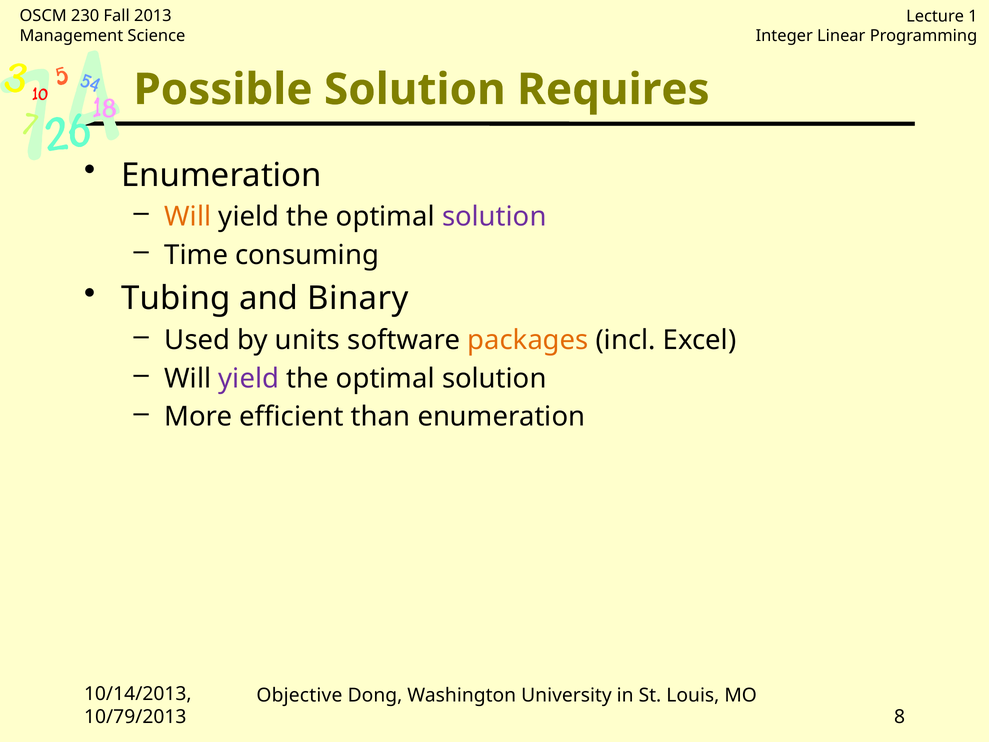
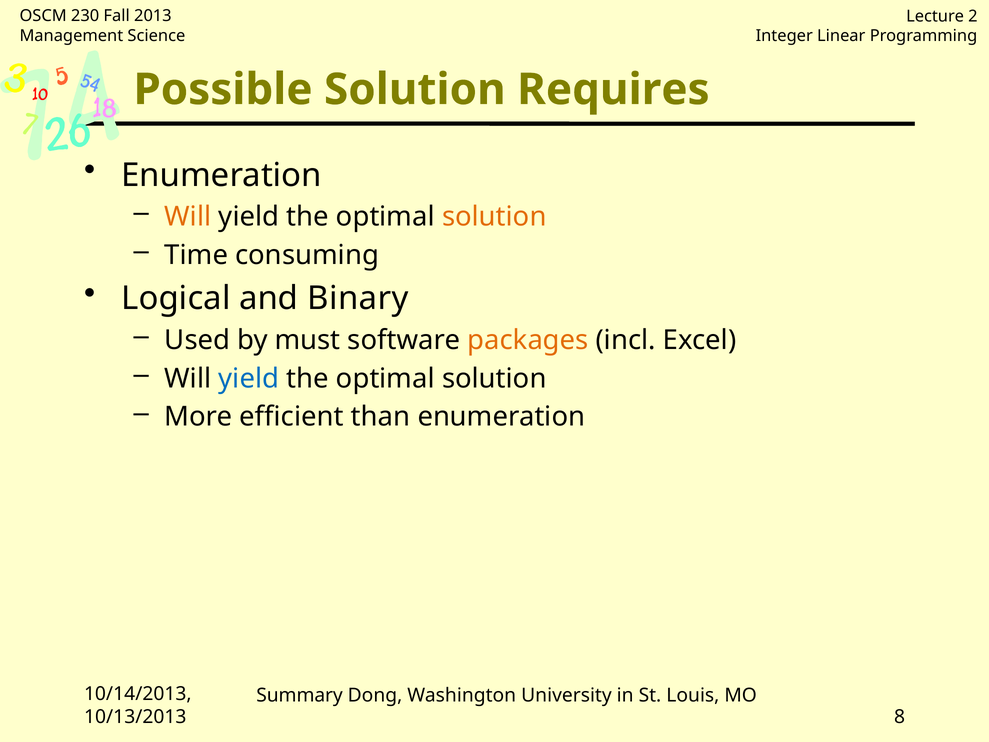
1: 1 -> 2
solution at (494, 217) colour: purple -> orange
Tubing: Tubing -> Logical
units: units -> must
yield at (249, 378) colour: purple -> blue
Objective: Objective -> Summary
10/79/2013: 10/79/2013 -> 10/13/2013
